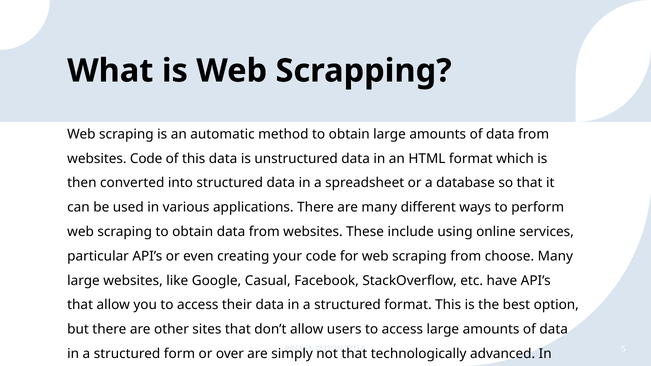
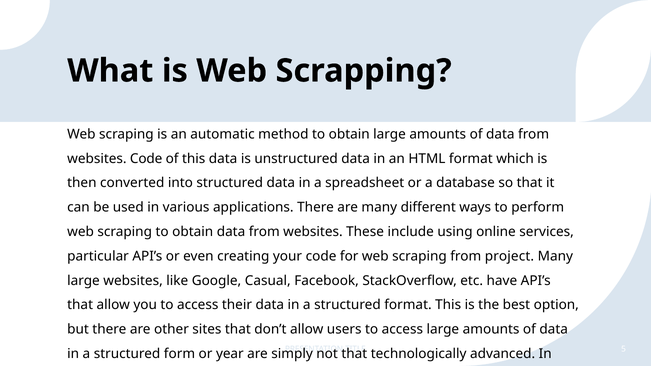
choose: choose -> project
over: over -> year
